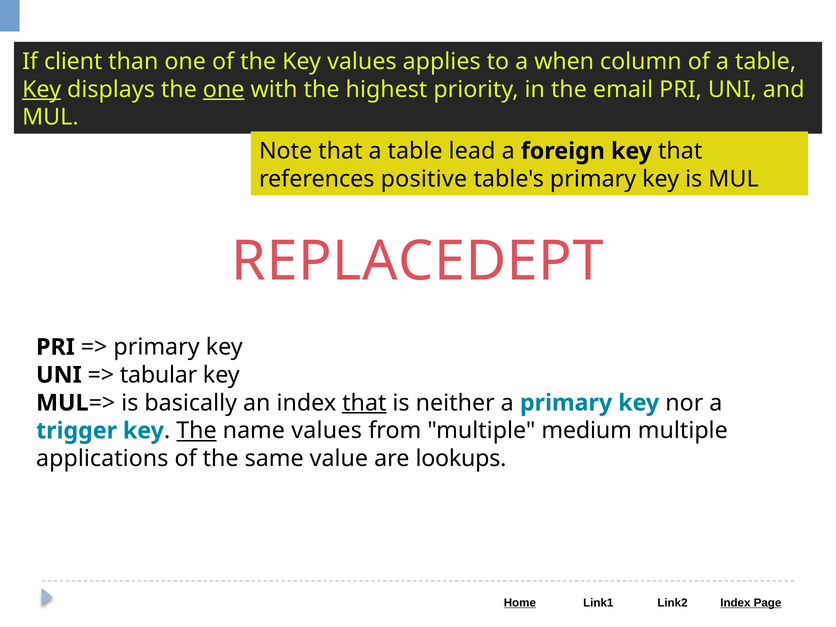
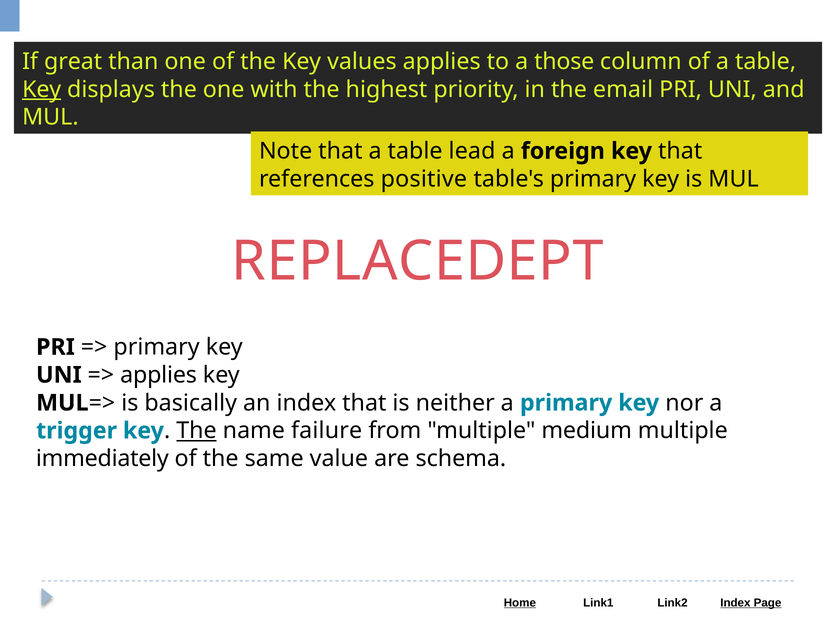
client: client -> great
when: when -> those
one at (224, 89) underline: present -> none
tabular at (159, 375): tabular -> applies
that at (364, 403) underline: present -> none
name values: values -> failure
applications: applications -> immediately
lookups: lookups -> schema
